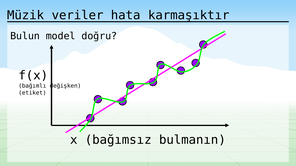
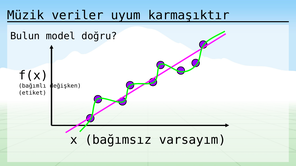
hata: hata -> uyum
bulmanın: bulmanın -> varsayım
